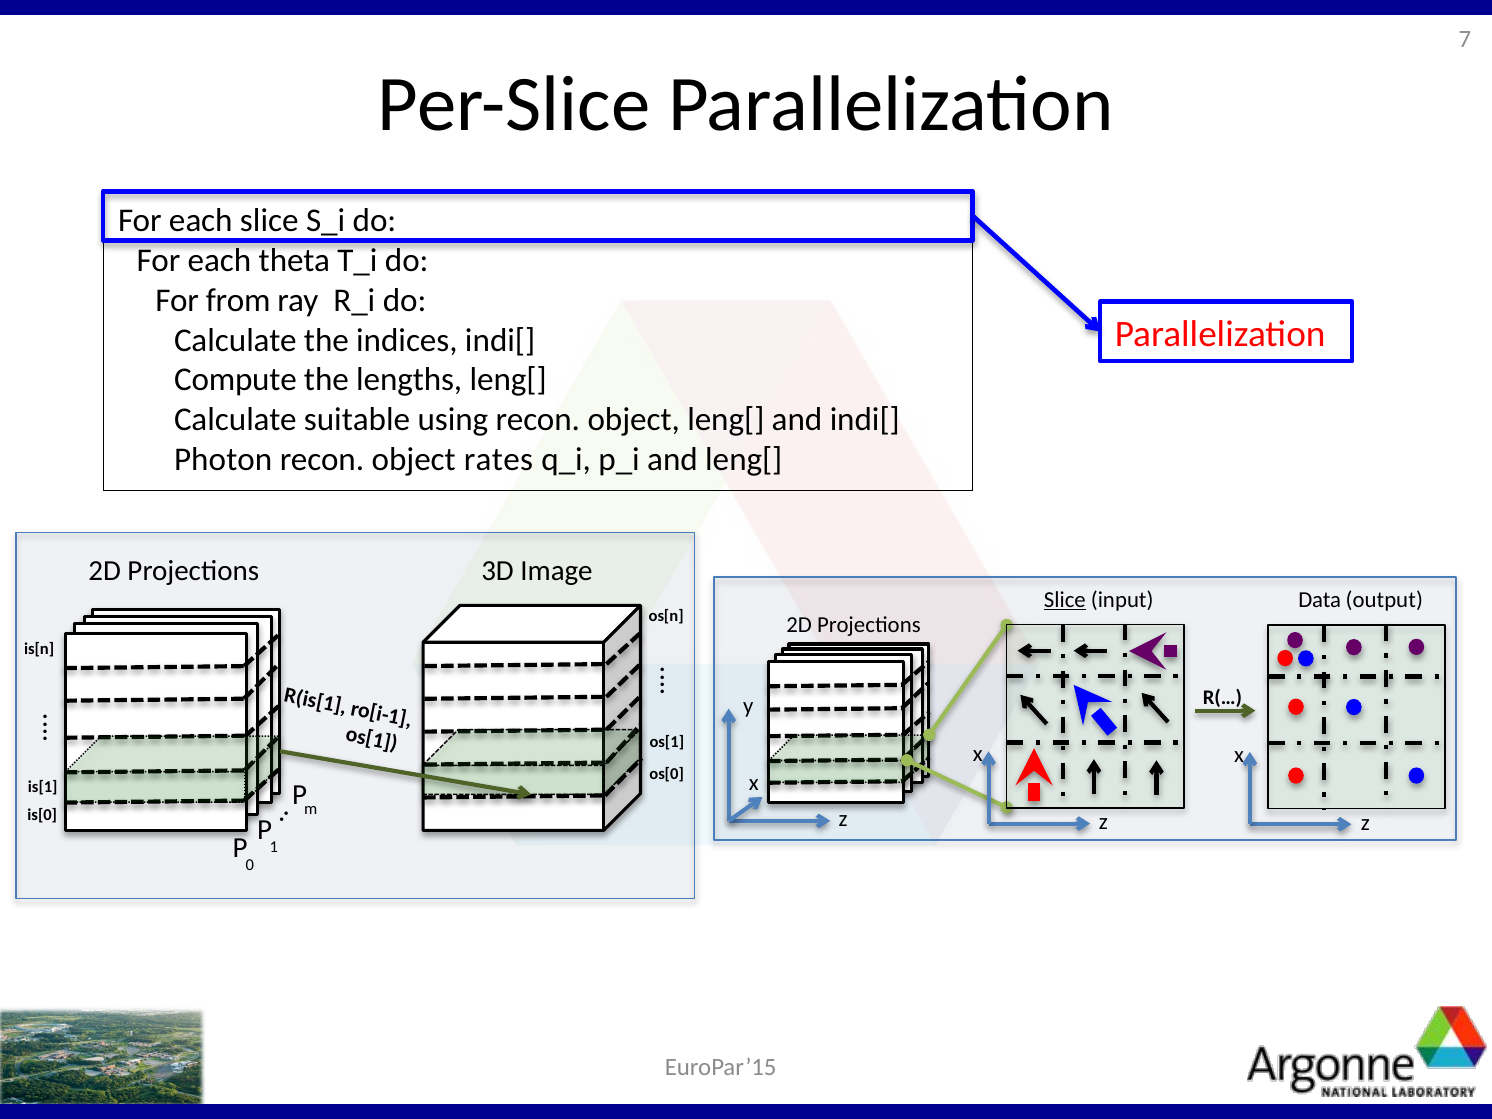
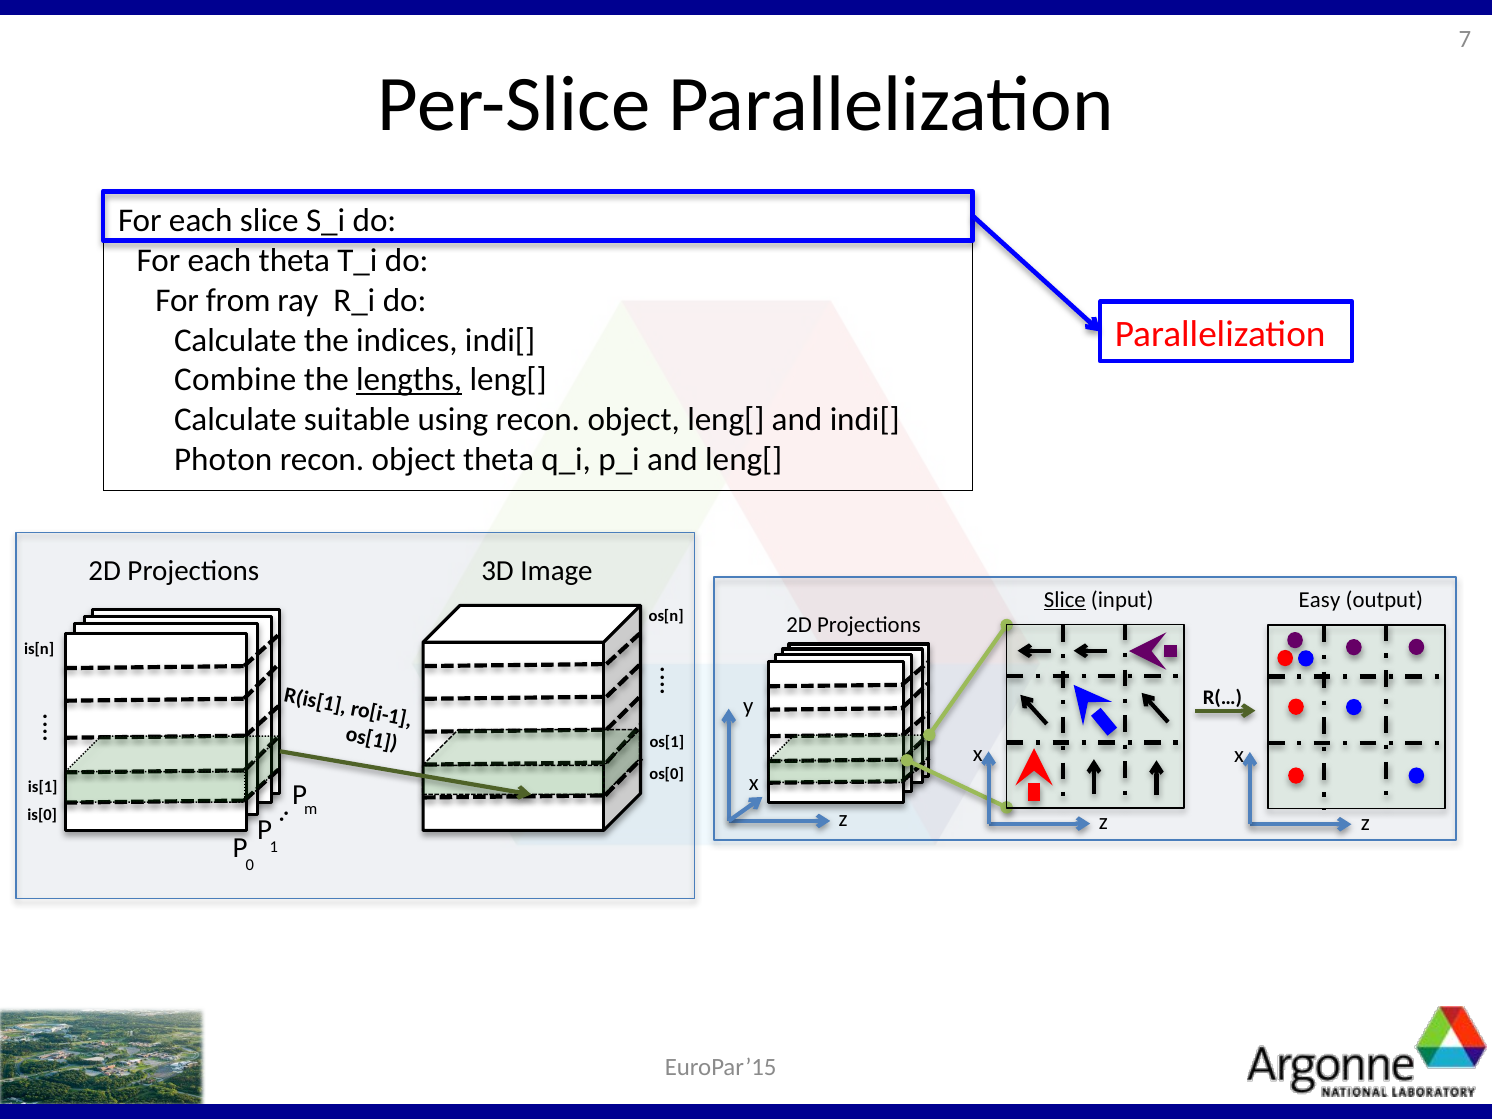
Compute: Compute -> Combine
lengths underline: none -> present
object rates: rates -> theta
Data: Data -> Easy
